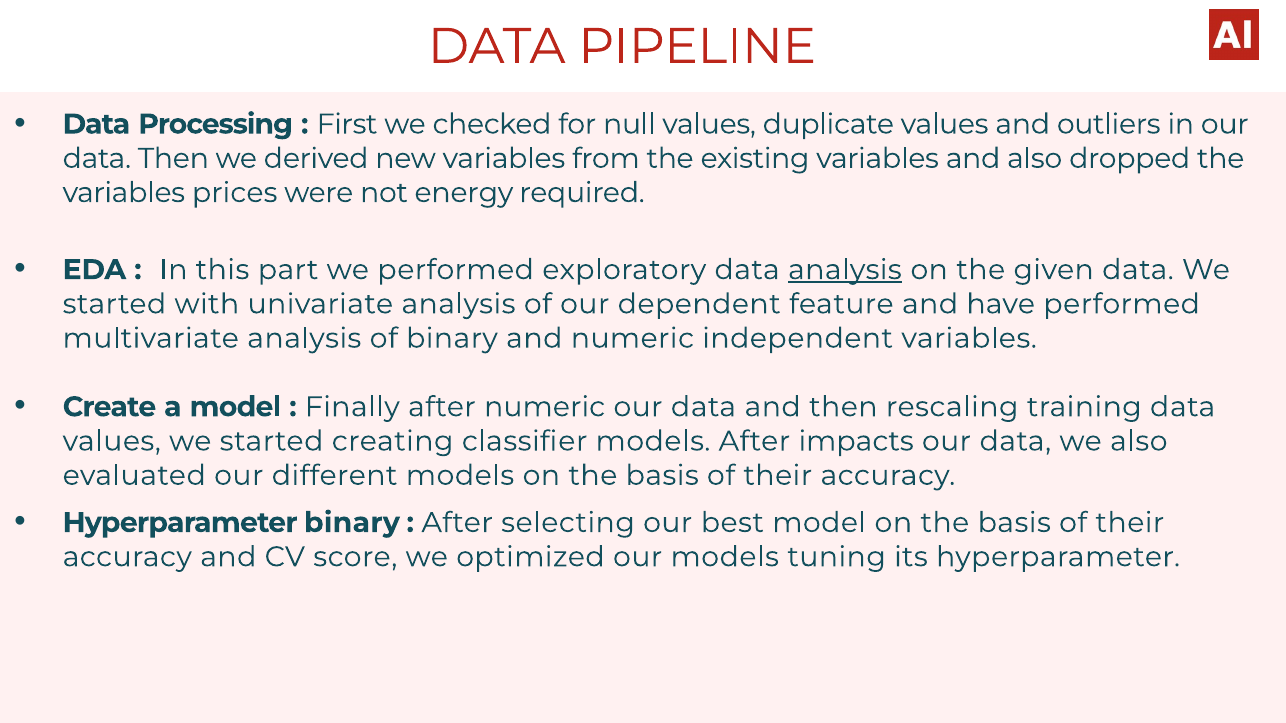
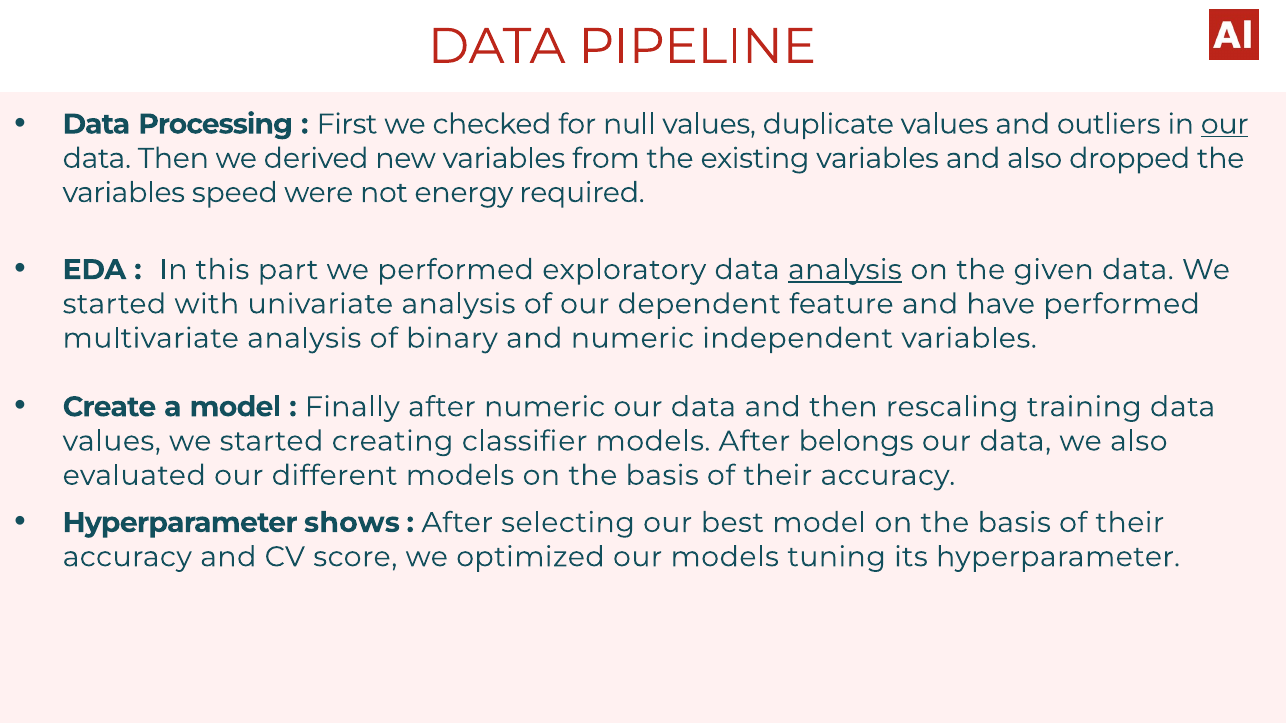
our at (1225, 124) underline: none -> present
prices: prices -> speed
impacts: impacts -> belongs
Hyperparameter binary: binary -> shows
